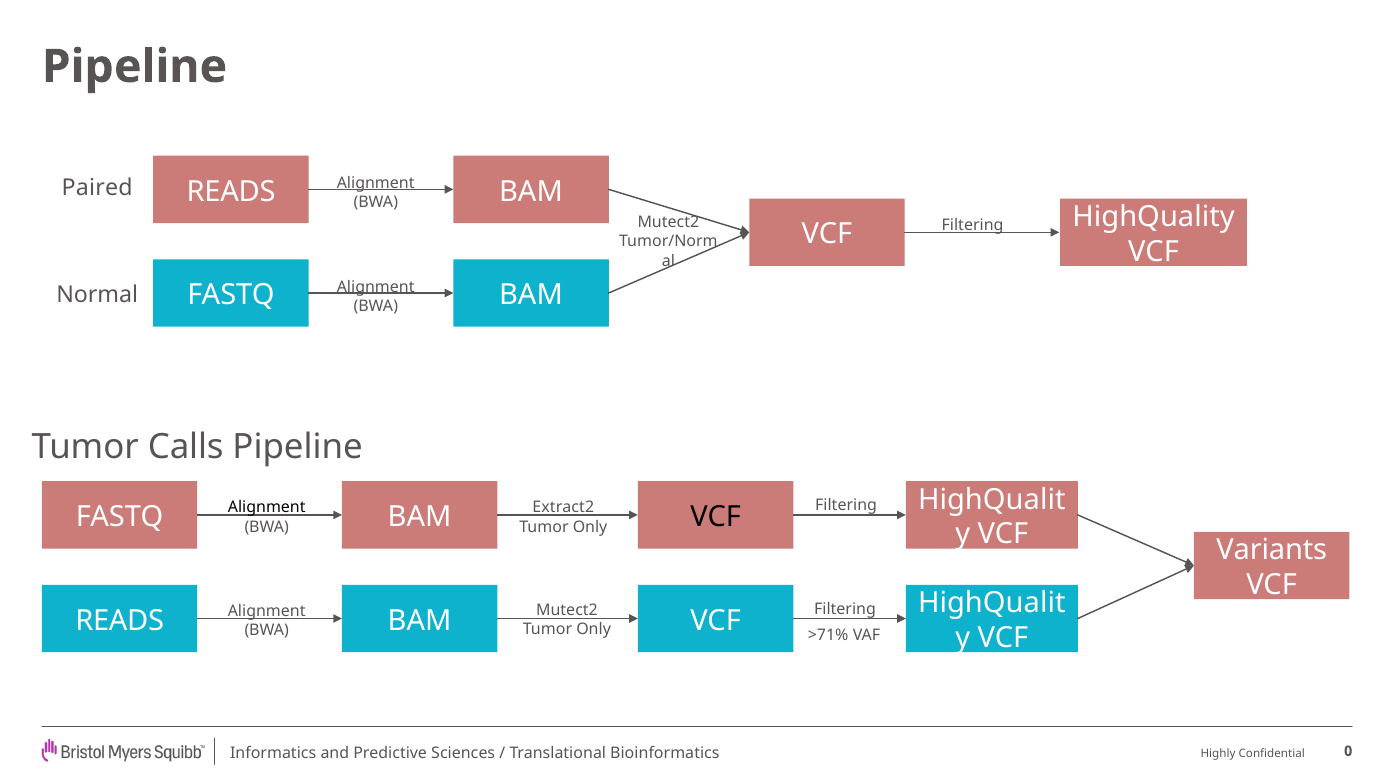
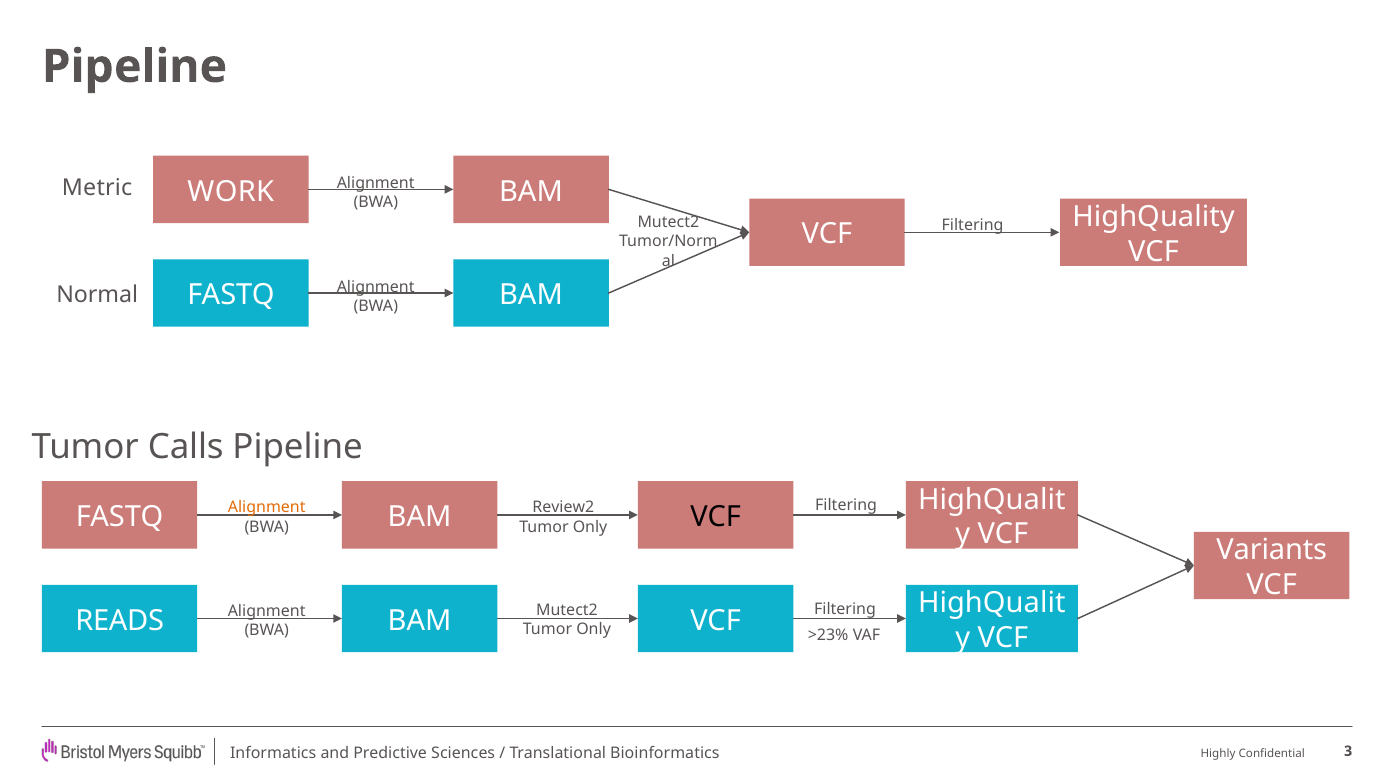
Paired: Paired -> Metric
READS at (231, 191): READS -> WORK
Alignment at (267, 508) colour: black -> orange
Extract2: Extract2 -> Review2
>71%: >71% -> >23%
0: 0 -> 3
